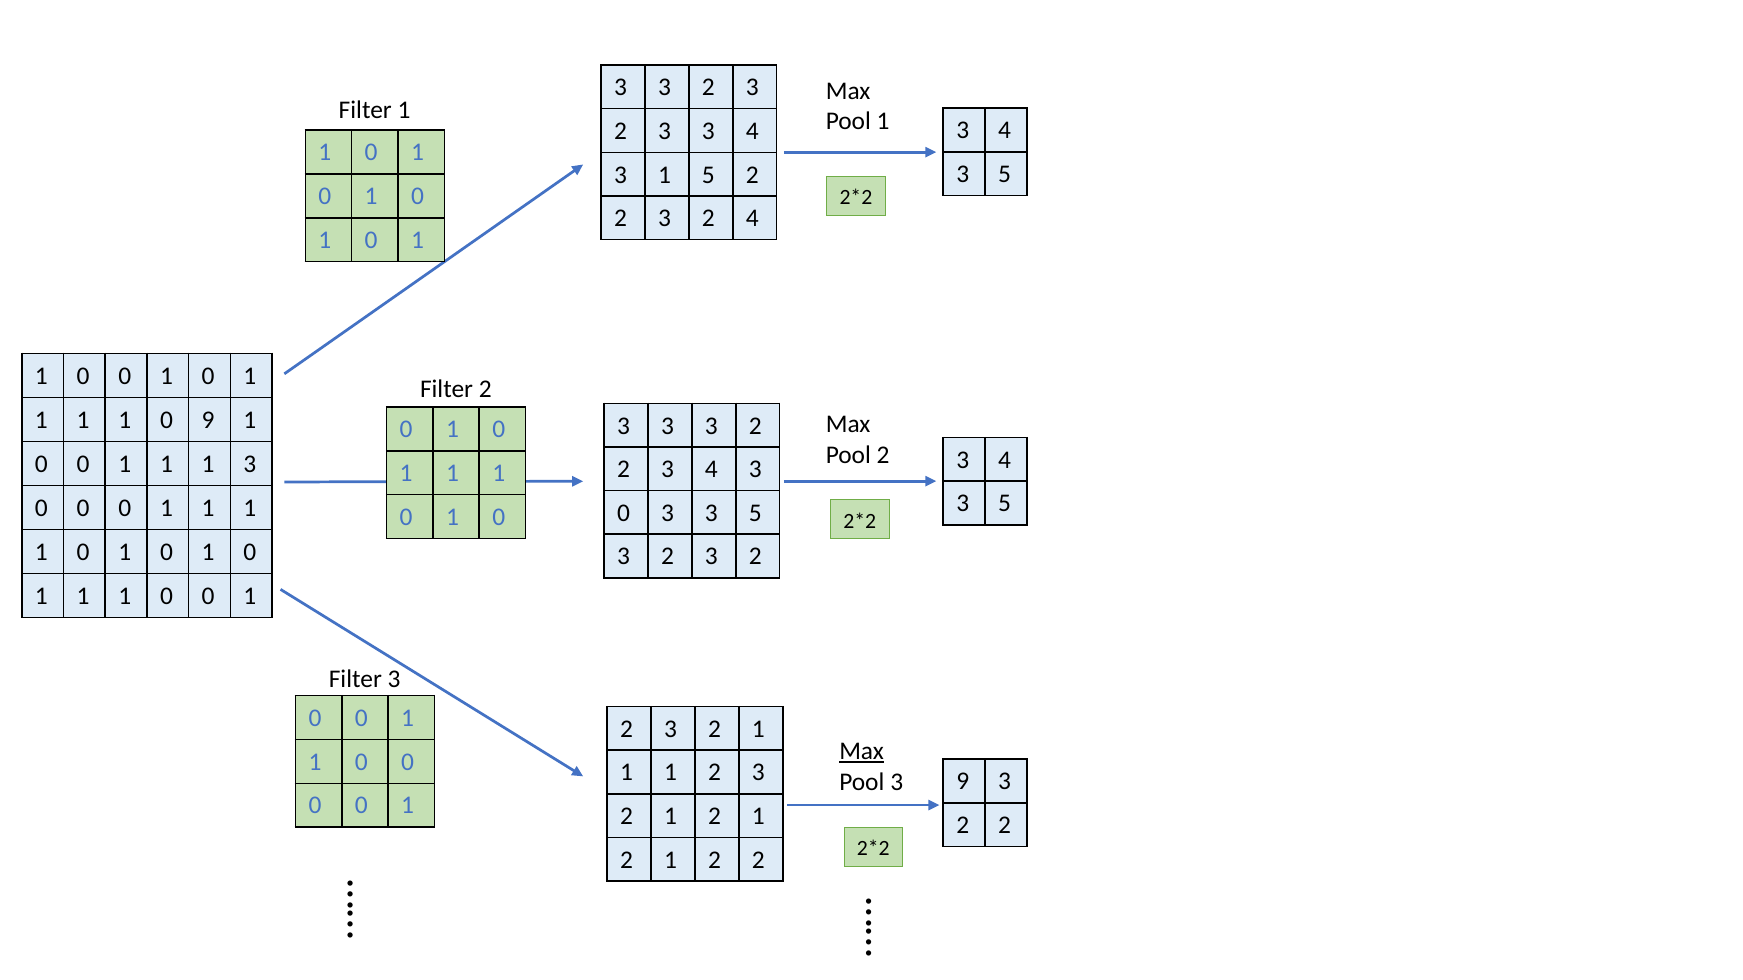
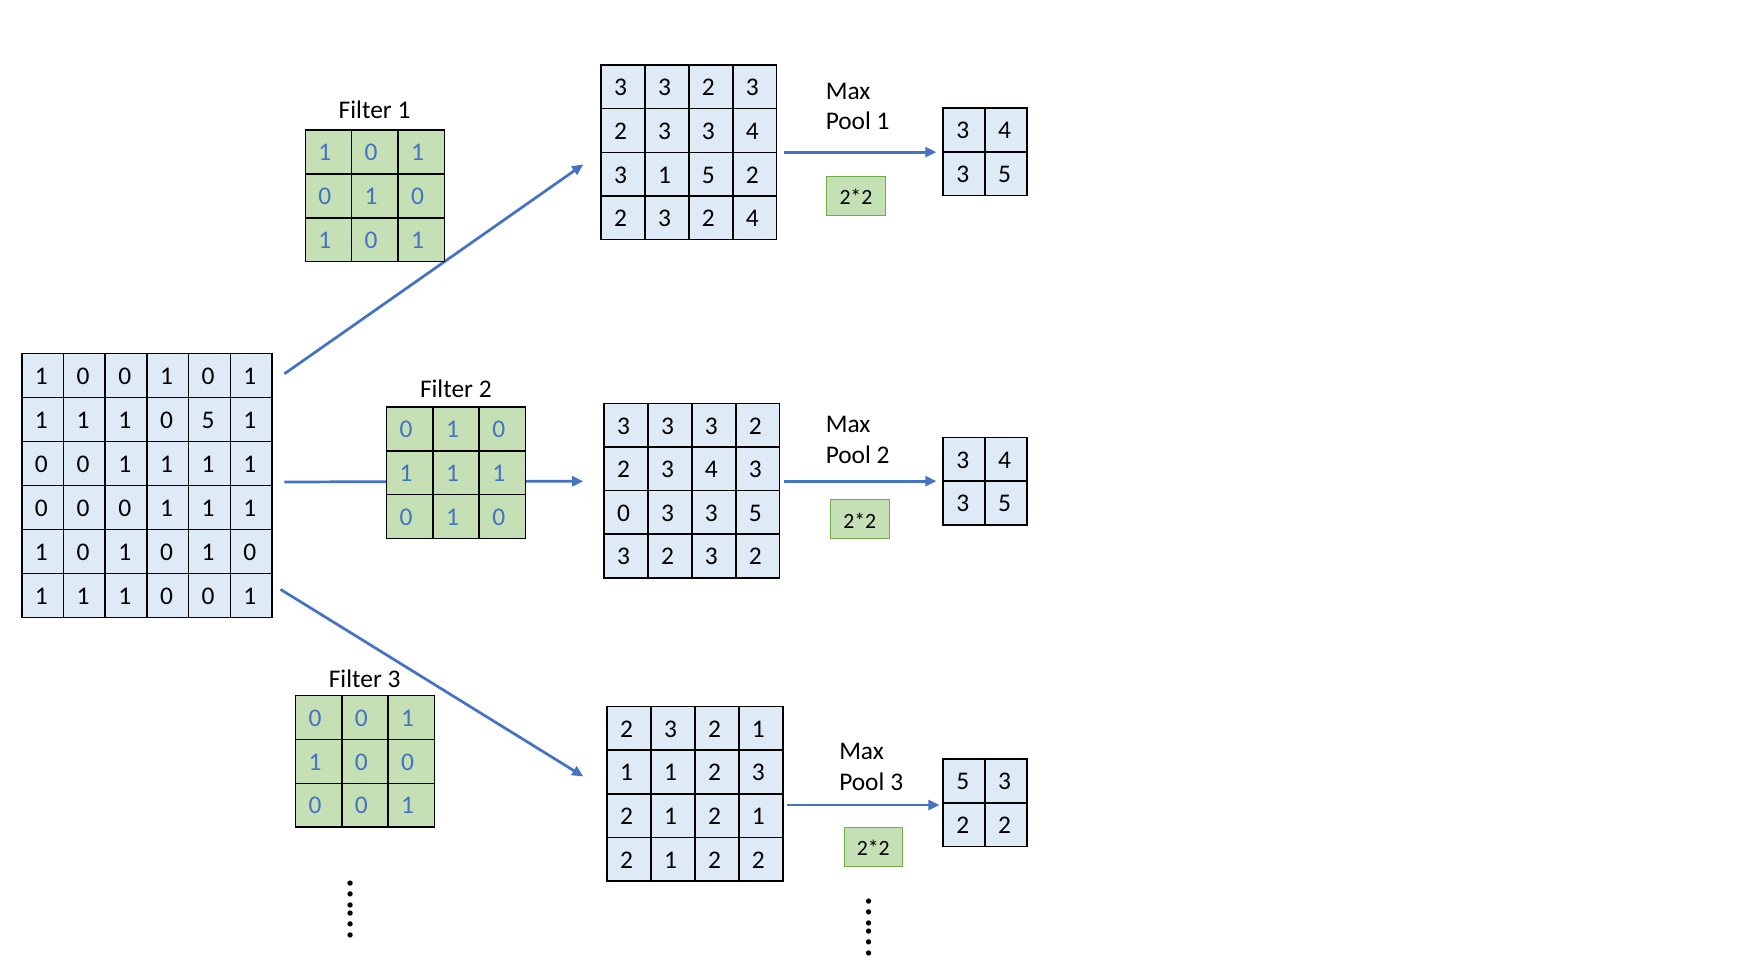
0 9: 9 -> 5
3 at (250, 464): 3 -> 1
Max at (862, 752) underline: present -> none
Pool 3 9: 9 -> 5
